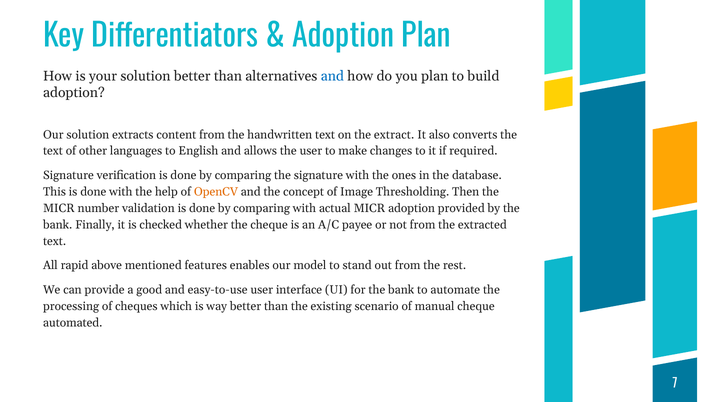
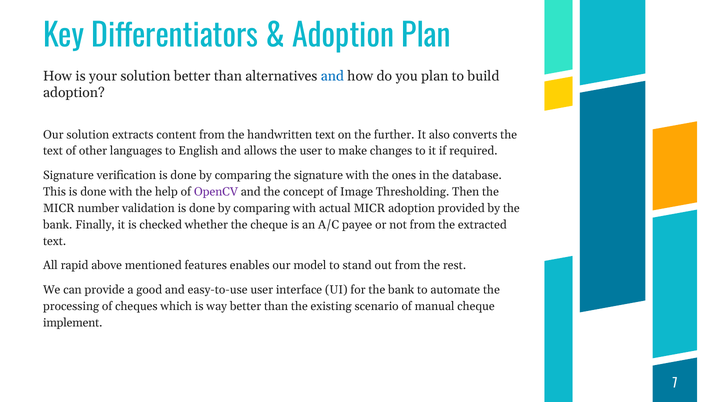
extract: extract -> further
OpenCV colour: orange -> purple
automated: automated -> implement
